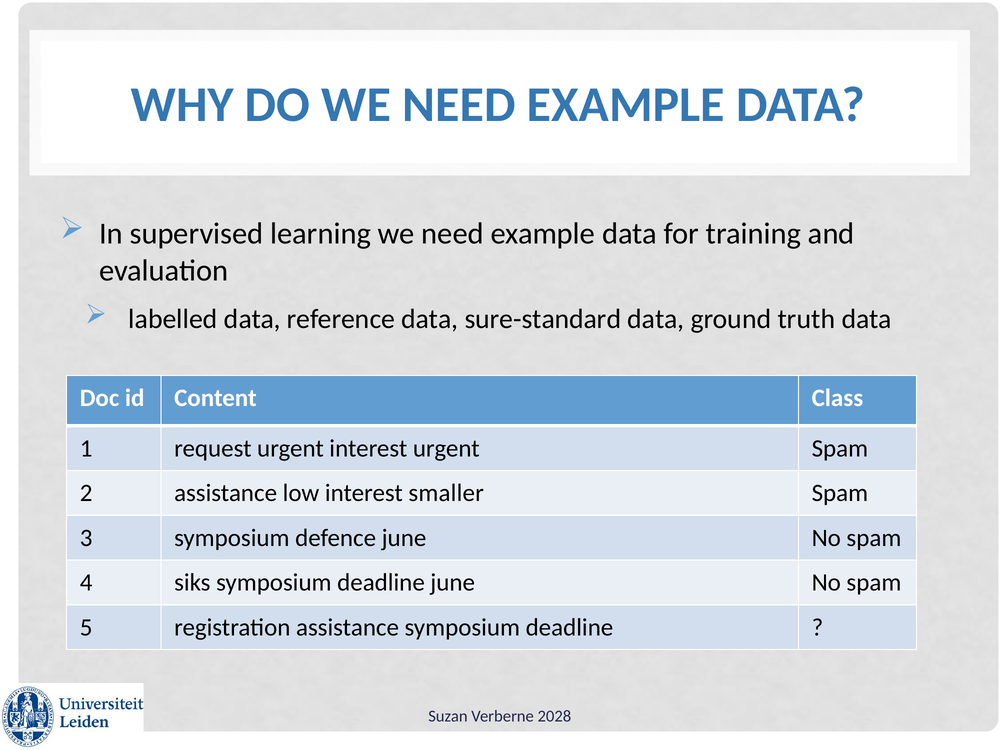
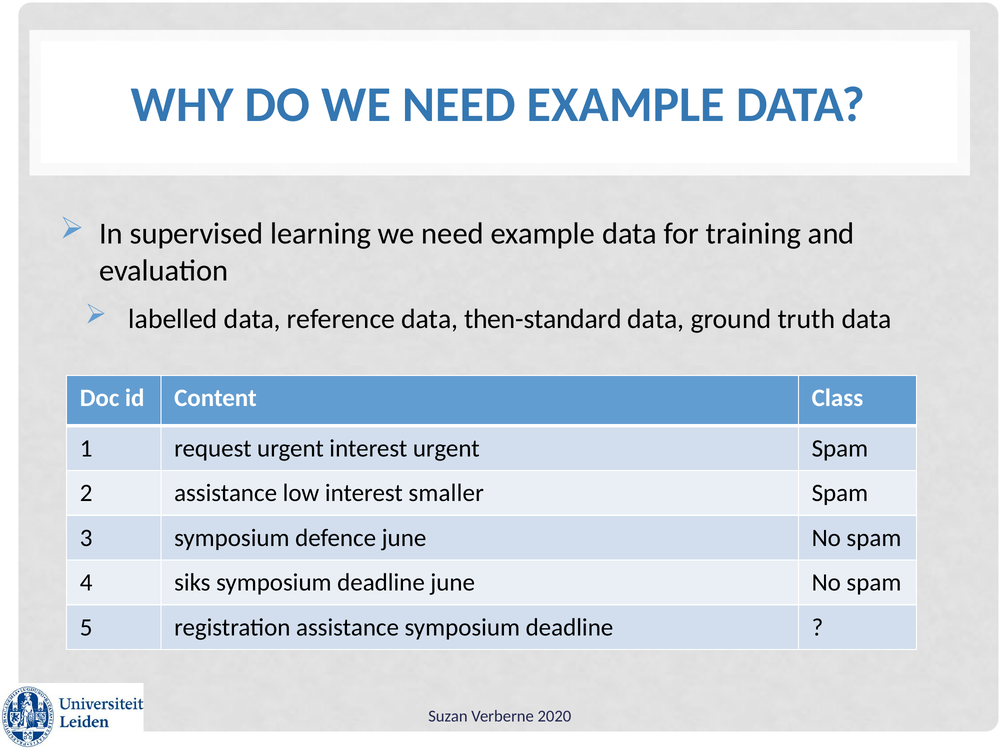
sure-standard: sure-standard -> then-standard
2028: 2028 -> 2020
